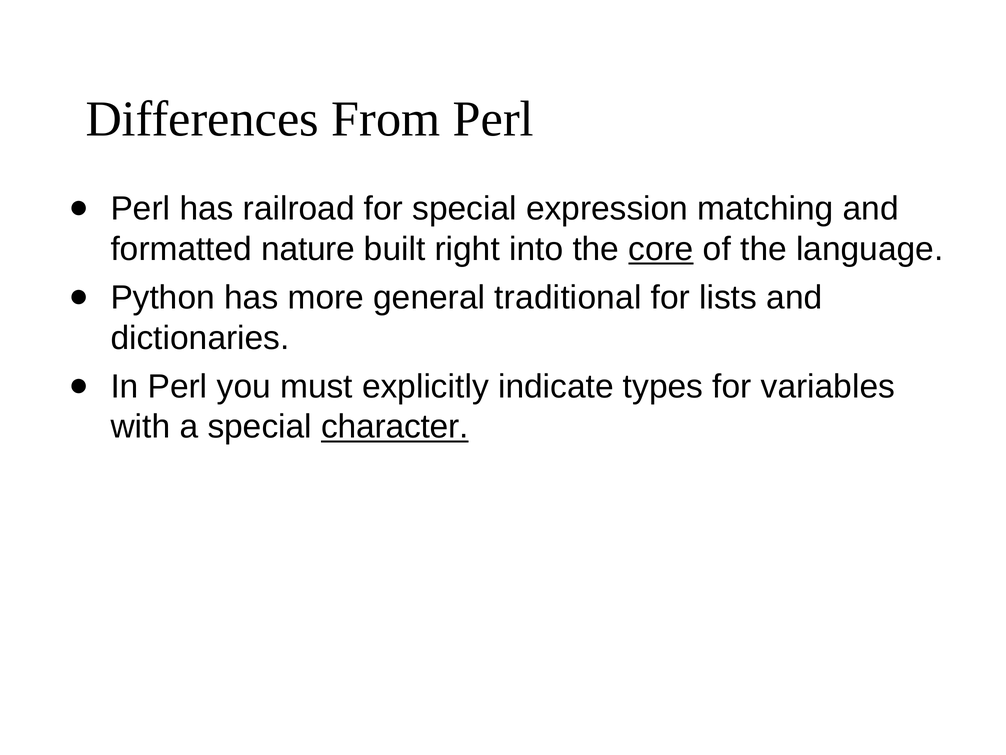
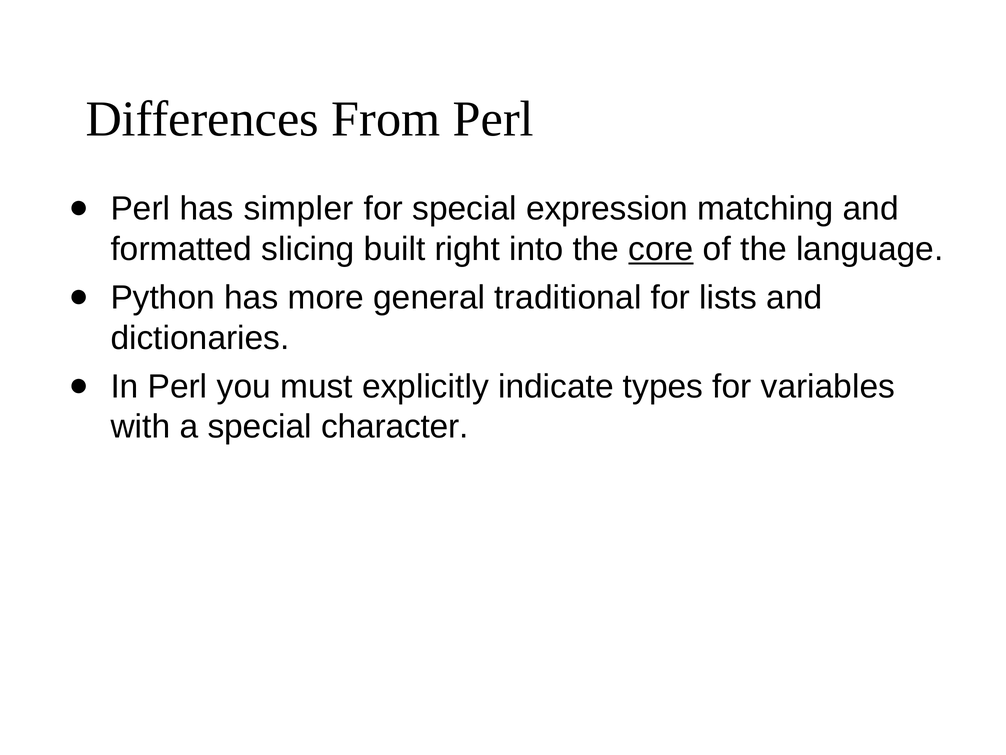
railroad: railroad -> simpler
nature: nature -> slicing
character underline: present -> none
